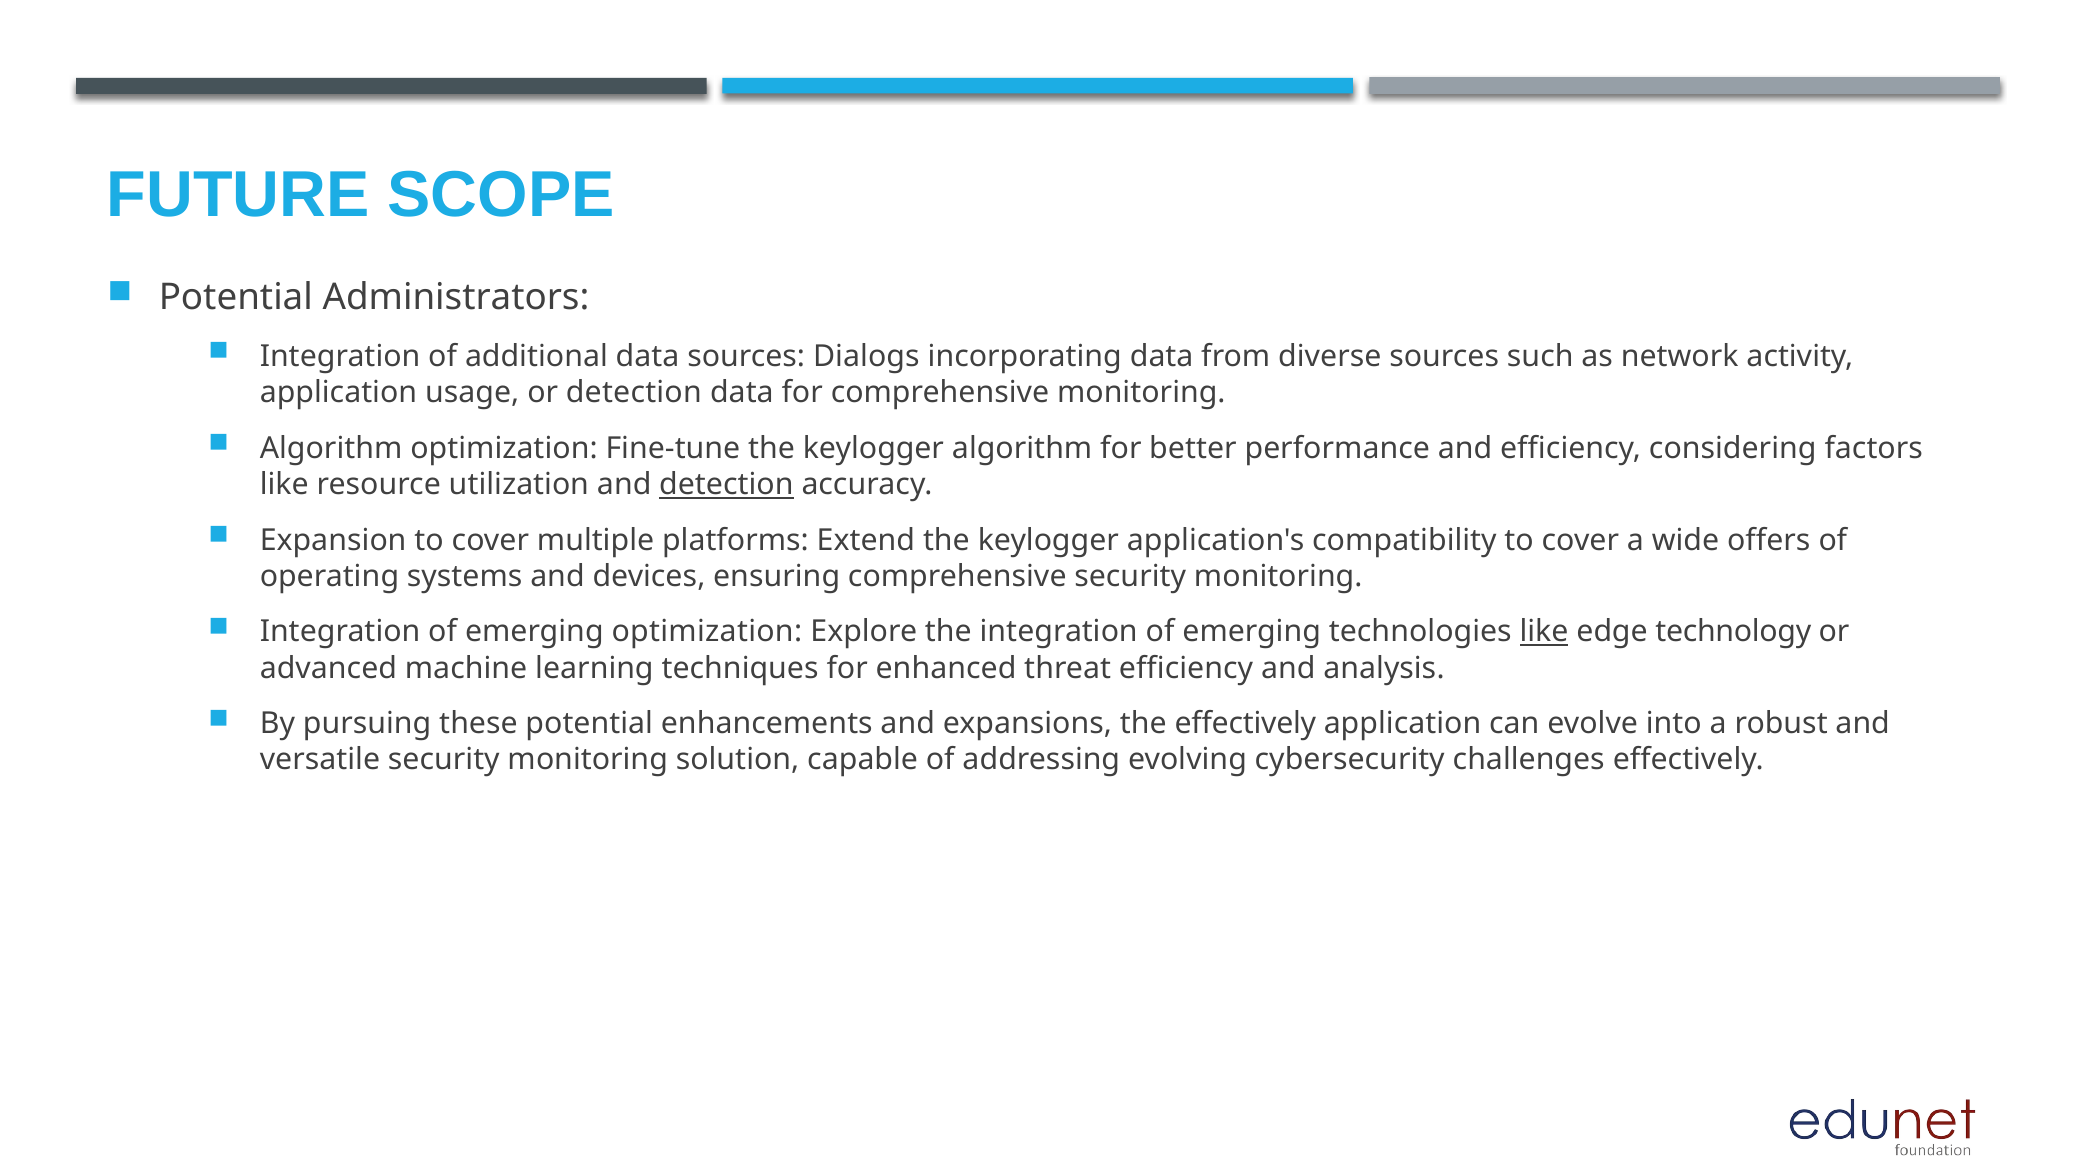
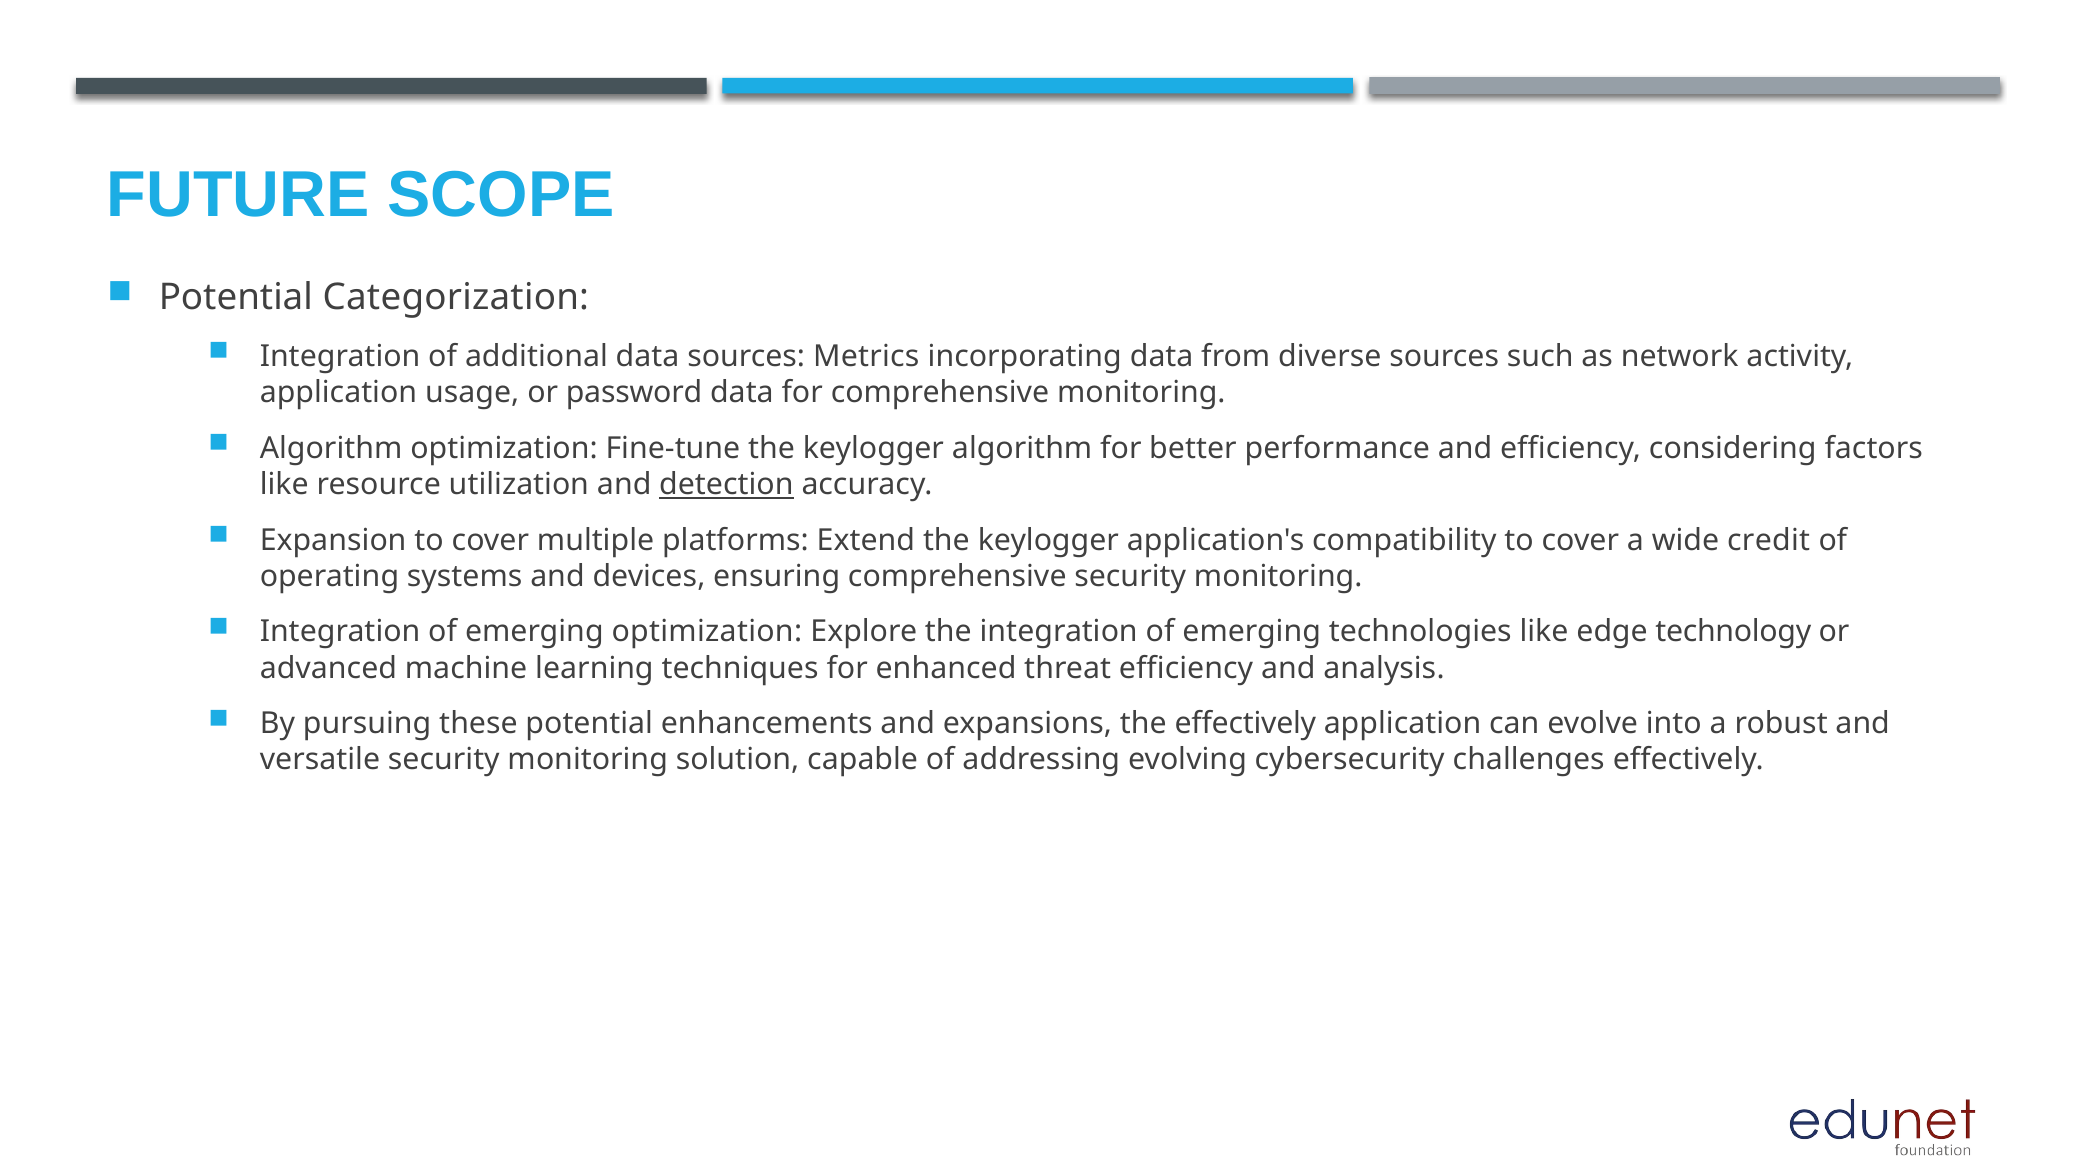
Administrators: Administrators -> Categorization
Dialogs: Dialogs -> Metrics
or detection: detection -> password
offers: offers -> credit
like at (1544, 632) underline: present -> none
